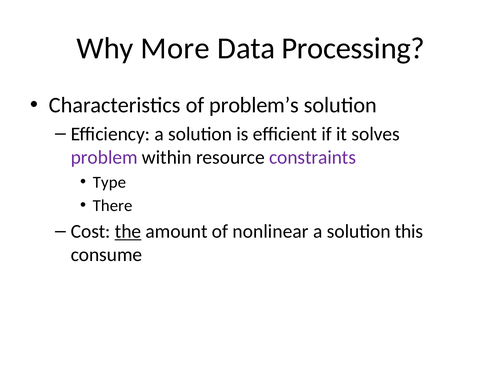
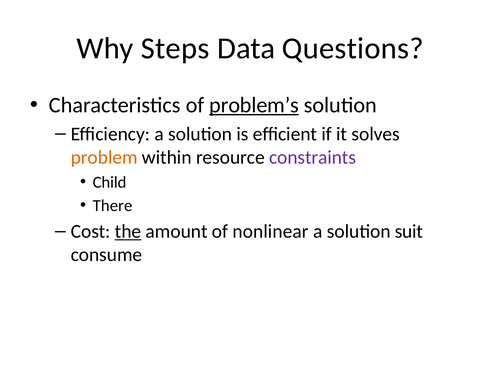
More: More -> Steps
Processing: Processing -> Questions
problem’s underline: none -> present
problem colour: purple -> orange
Type: Type -> Child
this: this -> suit
